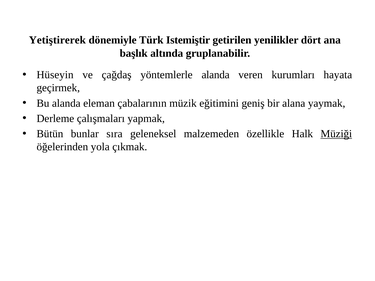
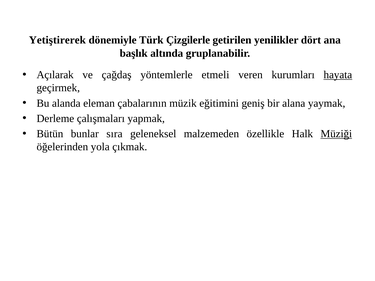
Istemiştir: Istemiştir -> Çizgilerle
Hüseyin: Hüseyin -> Açılarak
yöntemlerle alanda: alanda -> etmeli
hayata underline: none -> present
